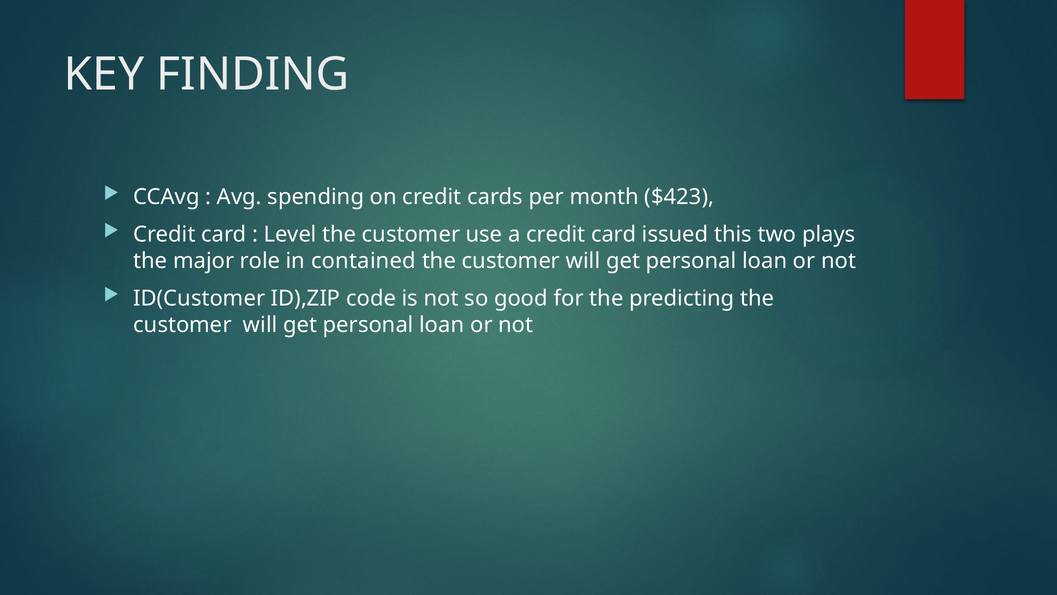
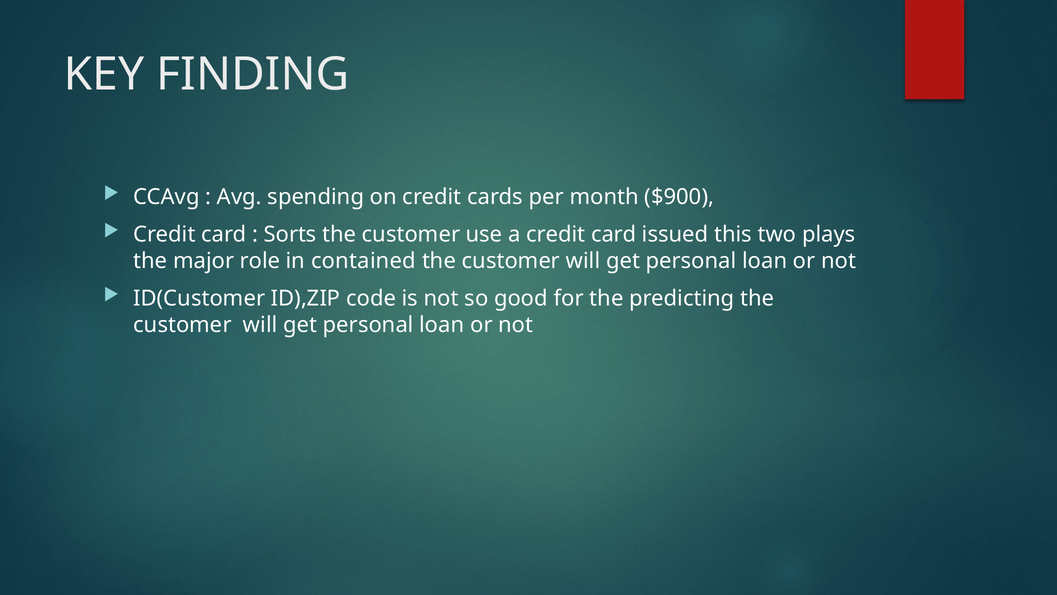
$423: $423 -> $900
Level: Level -> Sorts
